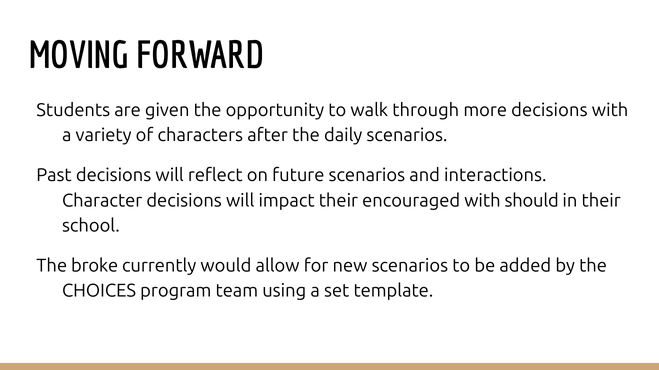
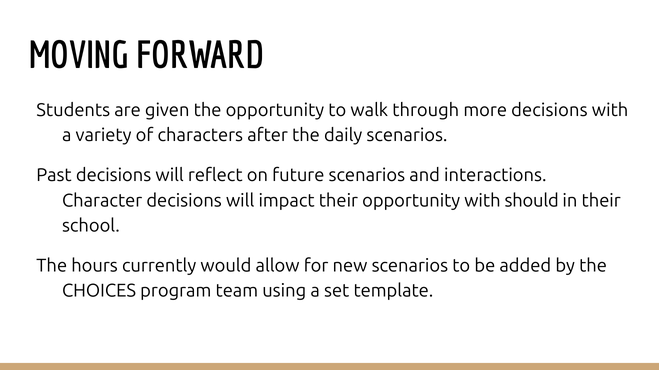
their encouraged: encouraged -> opportunity
broke: broke -> hours
